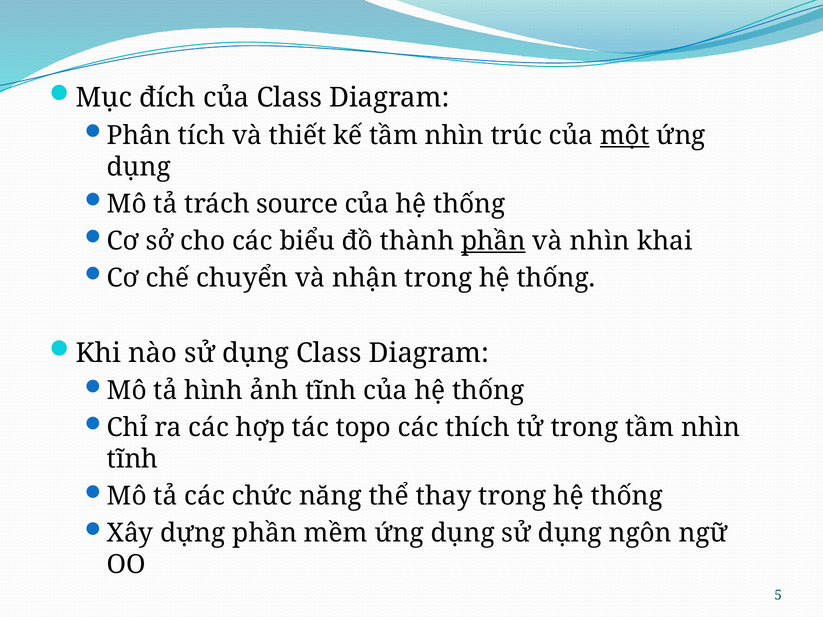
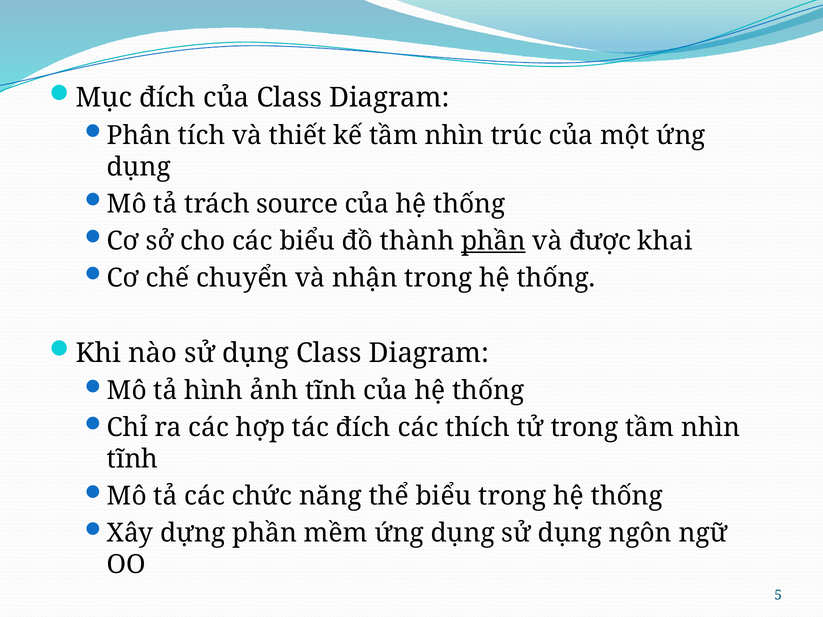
một underline: present -> none
và nhìn: nhìn -> được
tác topo: topo -> đích
thể thay: thay -> biểu
